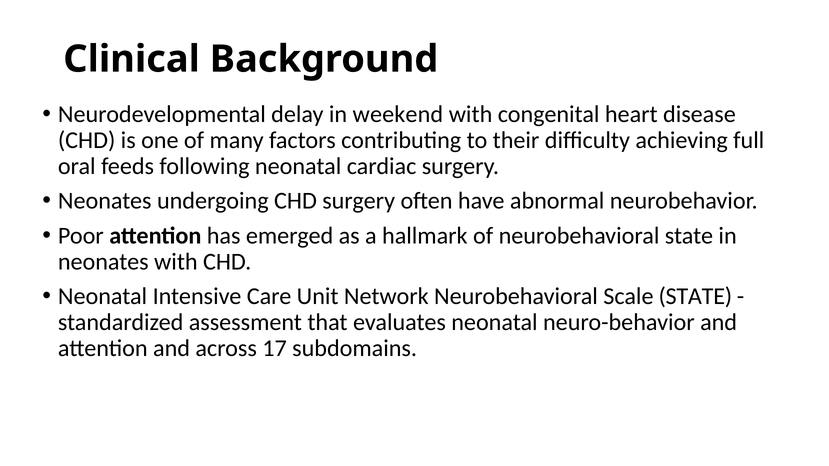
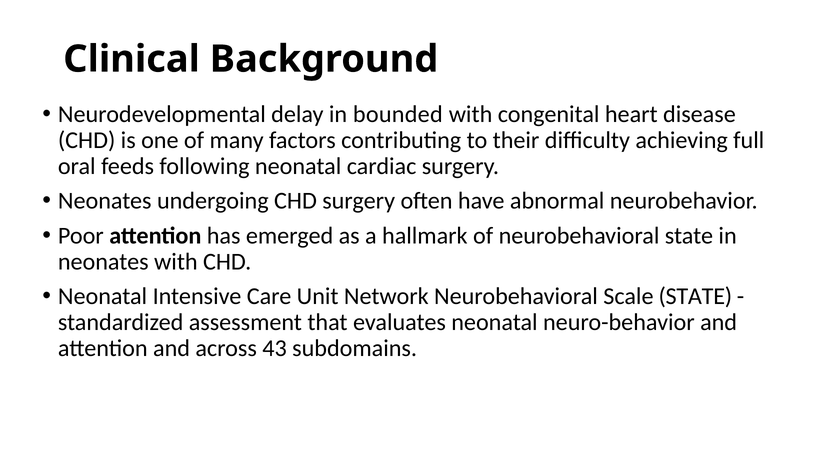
weekend: weekend -> bounded
17: 17 -> 43
